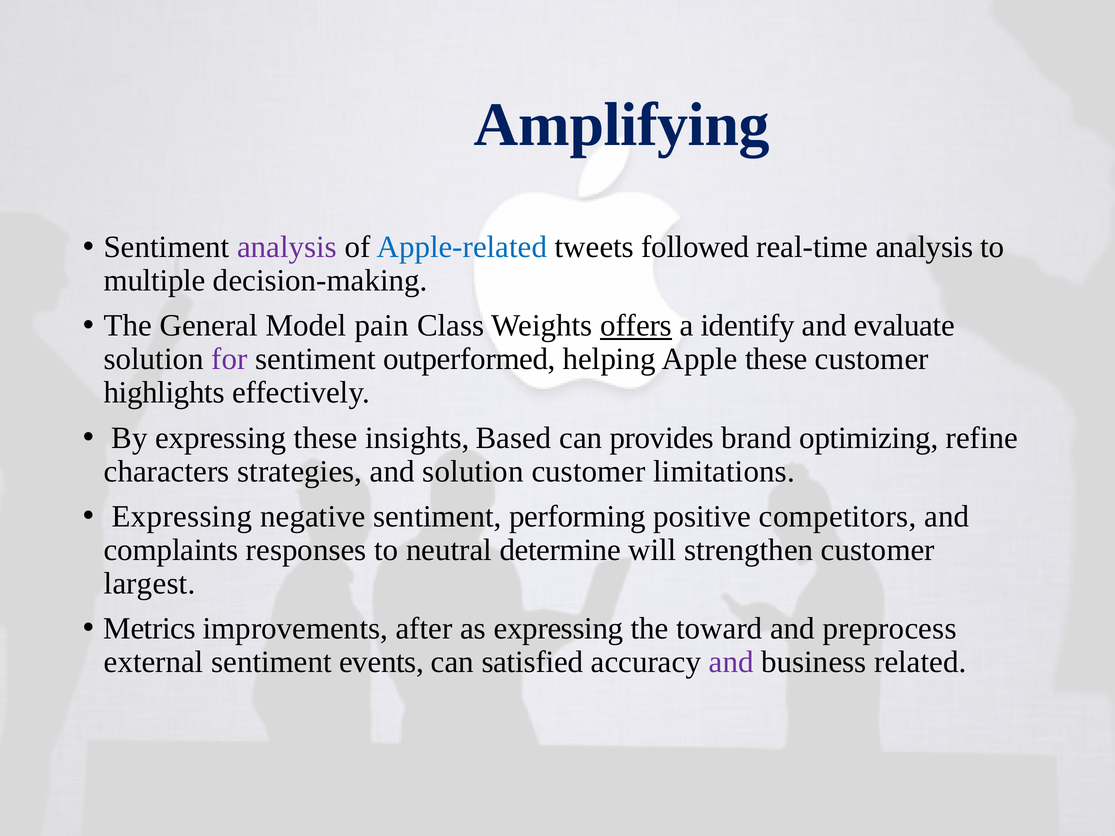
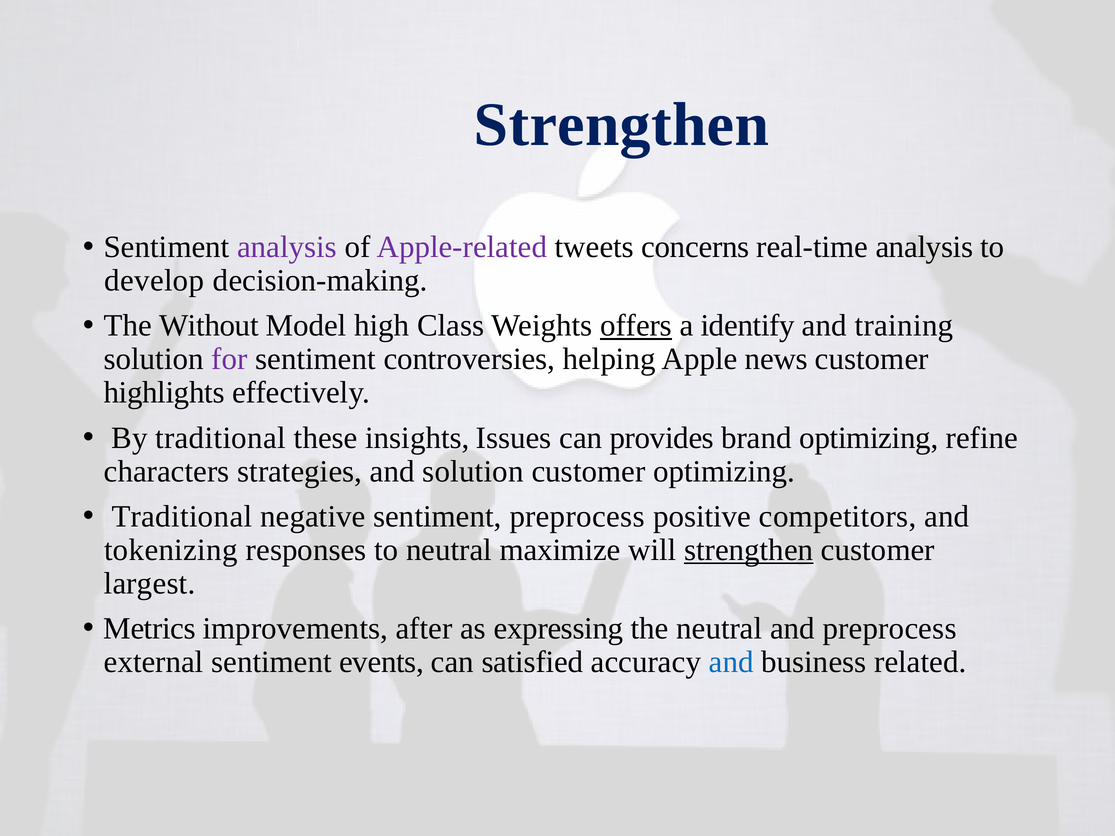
Amplifying at (622, 125): Amplifying -> Strengthen
Apple-related colour: blue -> purple
followed: followed -> concerns
multiple: multiple -> develop
General: General -> Without
pain: pain -> high
evaluate: evaluate -> training
outperformed: outperformed -> controversies
Apple these: these -> news
By expressing: expressing -> traditional
Based: Based -> Issues
customer limitations: limitations -> optimizing
Expressing at (182, 517): Expressing -> Traditional
sentiment performing: performing -> preprocess
complaints: complaints -> tokenizing
determine: determine -> maximize
strengthen at (749, 550) underline: none -> present
the toward: toward -> neutral
and at (731, 662) colour: purple -> blue
